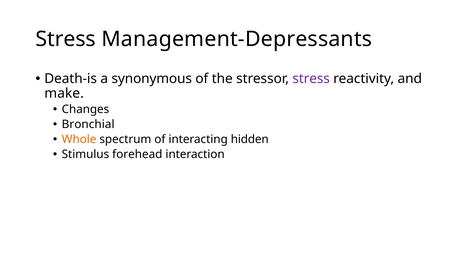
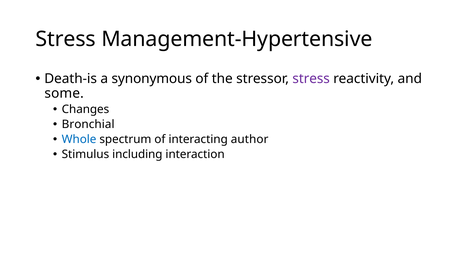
Management-Depressants: Management-Depressants -> Management-Hypertensive
make: make -> some
Whole colour: orange -> blue
hidden: hidden -> author
forehead: forehead -> including
